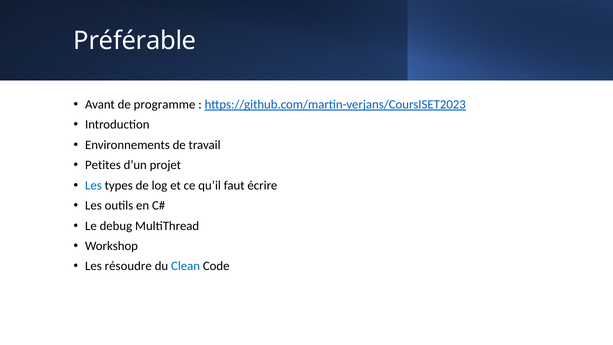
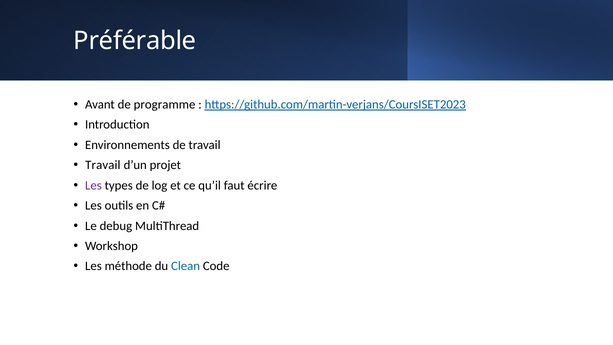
Petites at (103, 165): Petites -> Travail
Les at (93, 185) colour: blue -> purple
résoudre: résoudre -> méthode
